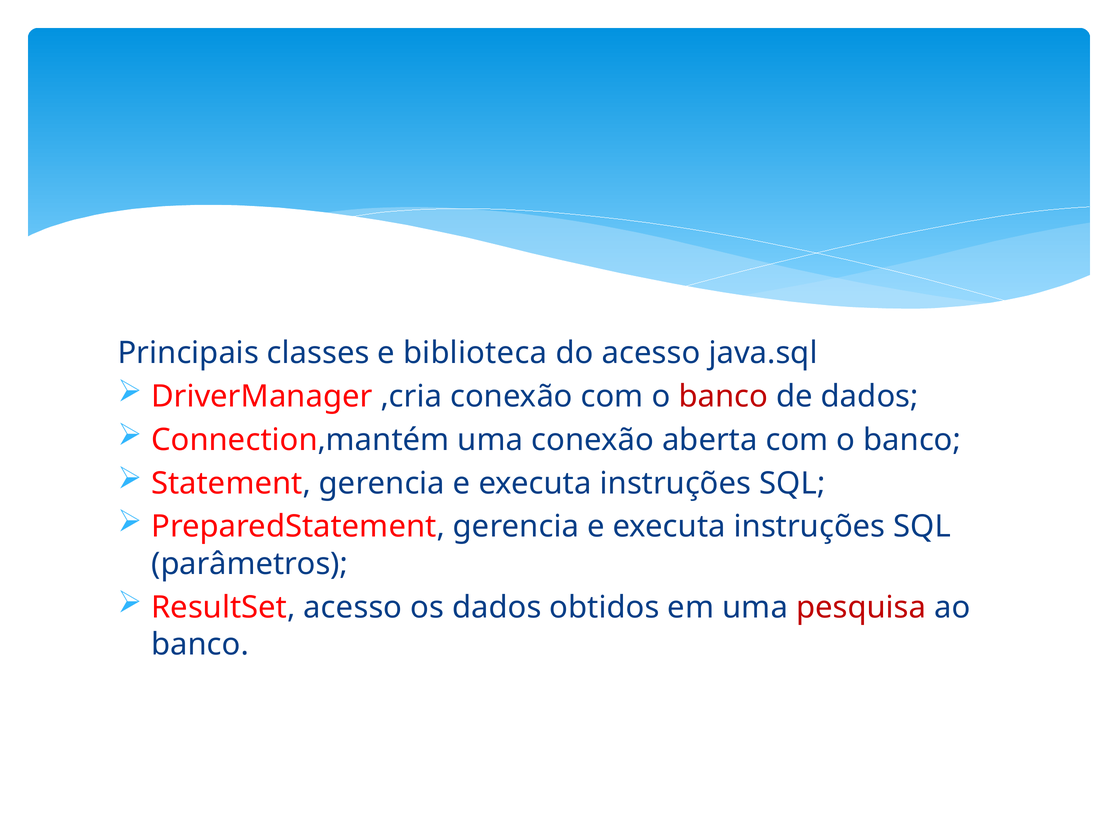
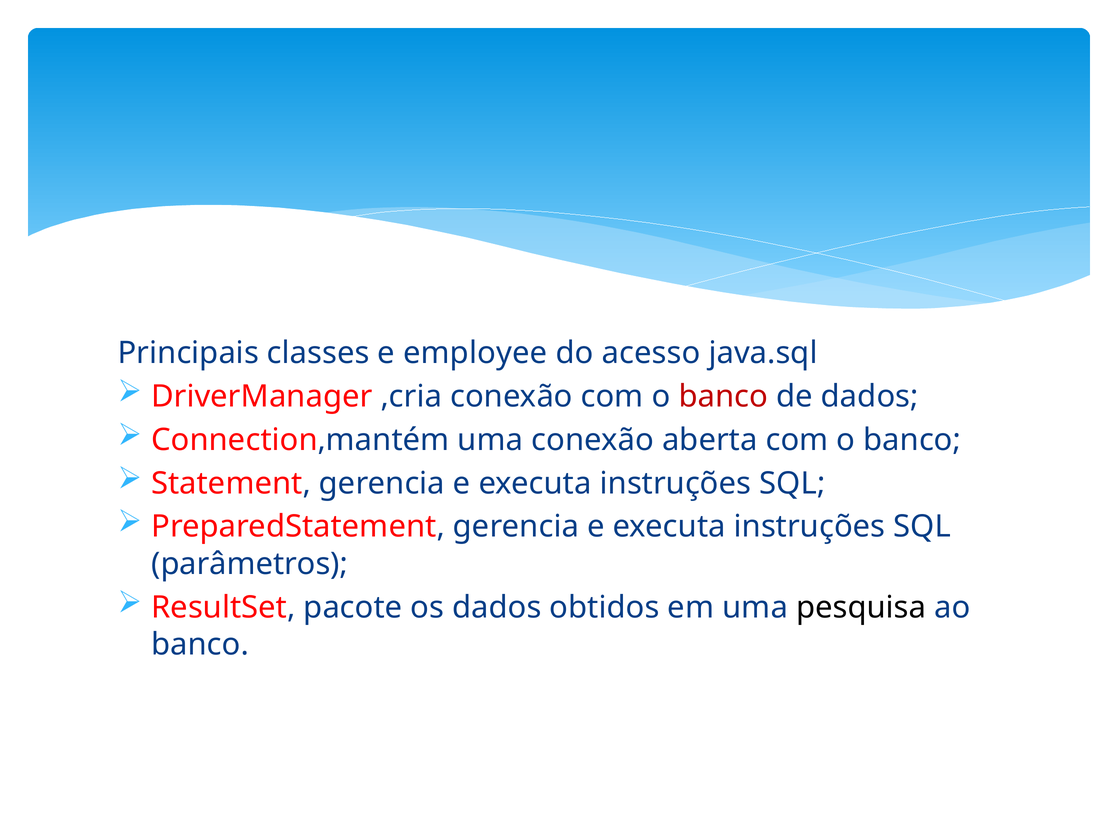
biblioteca: biblioteca -> employee
ResultSet acesso: acesso -> pacote
pesquisa colour: red -> black
